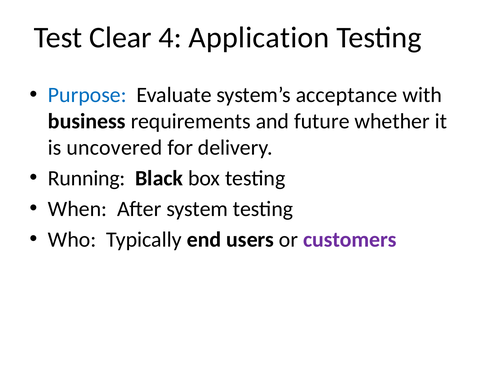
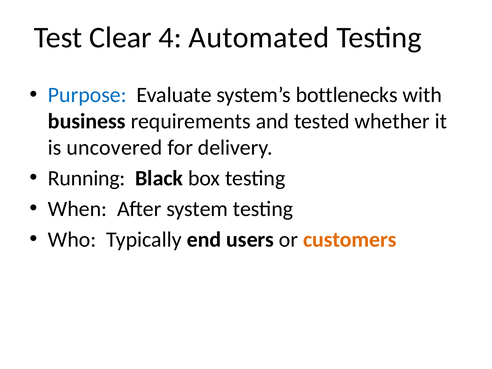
Application: Application -> Automated
acceptance: acceptance -> bottlenecks
future: future -> tested
customers colour: purple -> orange
